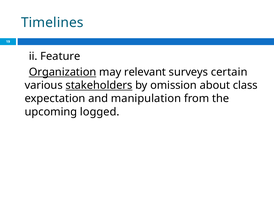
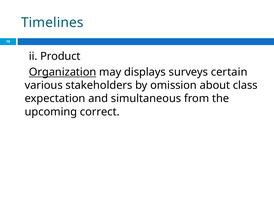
Feature: Feature -> Product
relevant: relevant -> displays
stakeholders underline: present -> none
manipulation: manipulation -> simultaneous
logged: logged -> correct
